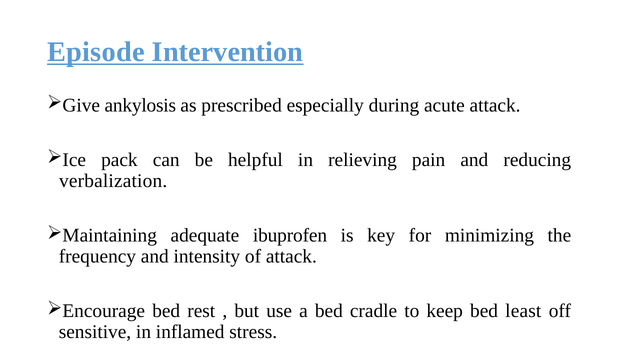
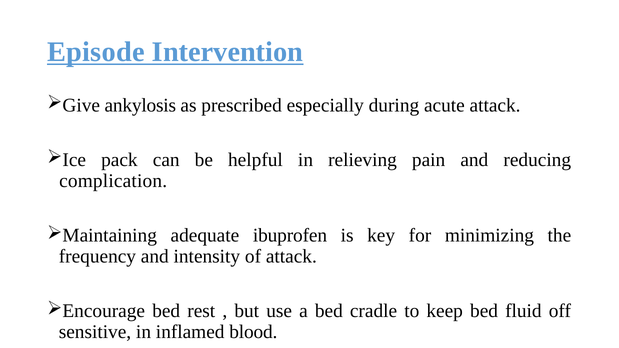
verbalization: verbalization -> complication
least: least -> fluid
stress: stress -> blood
